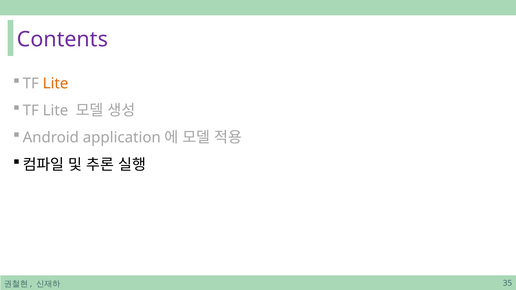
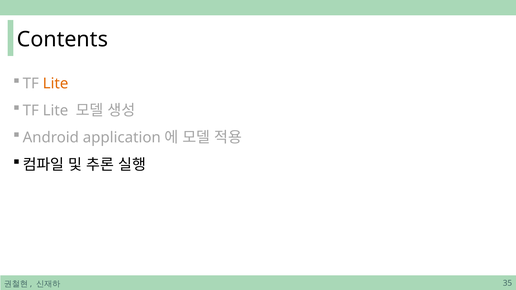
Contents colour: purple -> black
